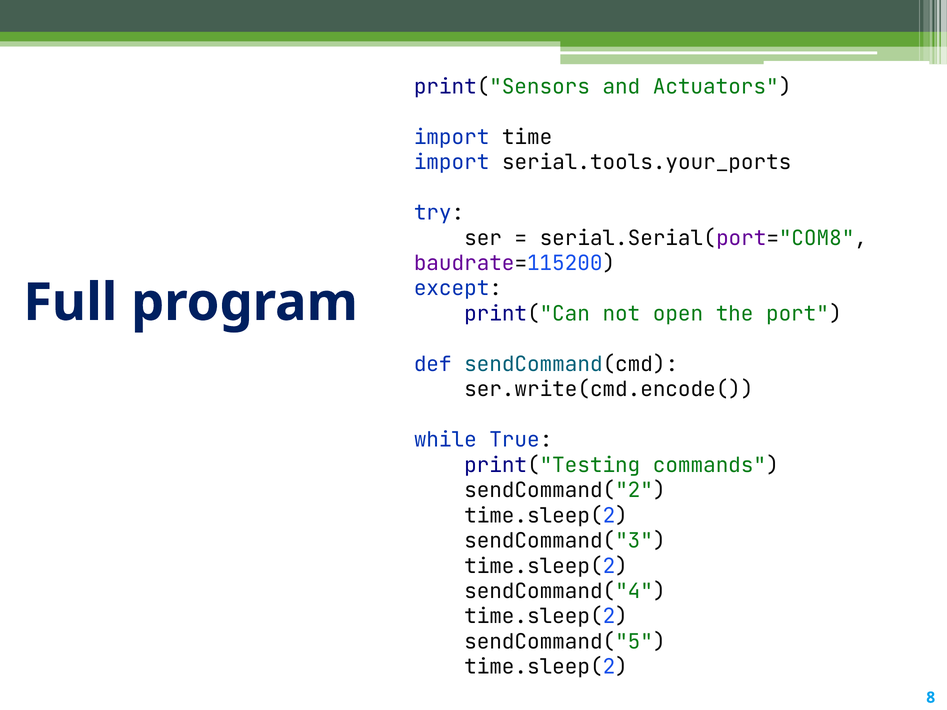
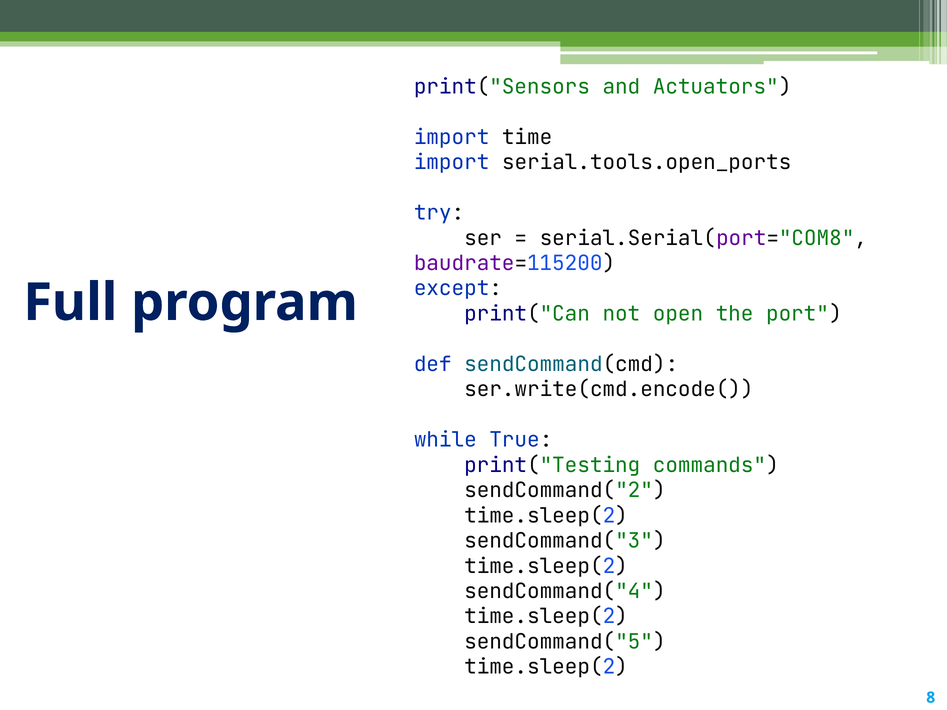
serial.tools.your_ports: serial.tools.your_ports -> serial.tools.open_ports
